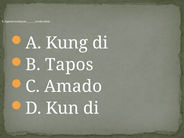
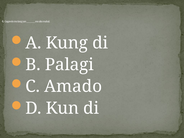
Tapos: Tapos -> Palagi
